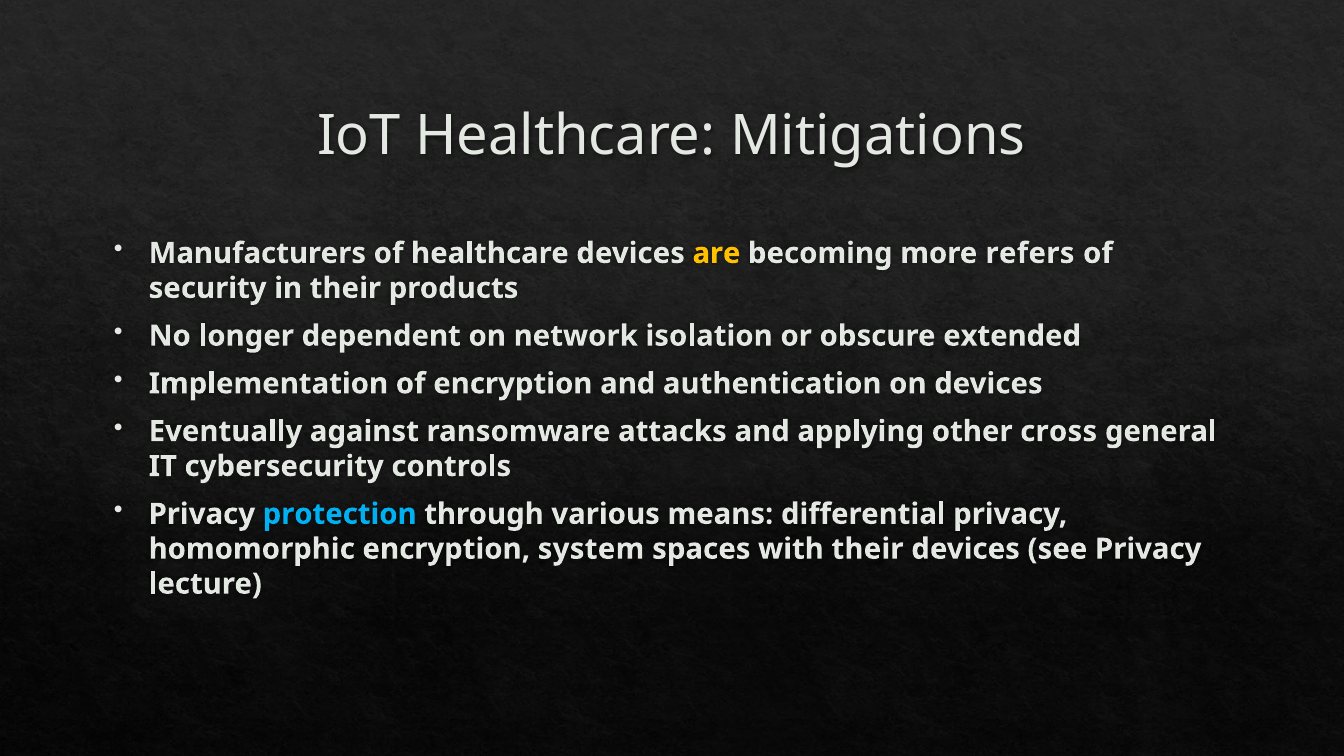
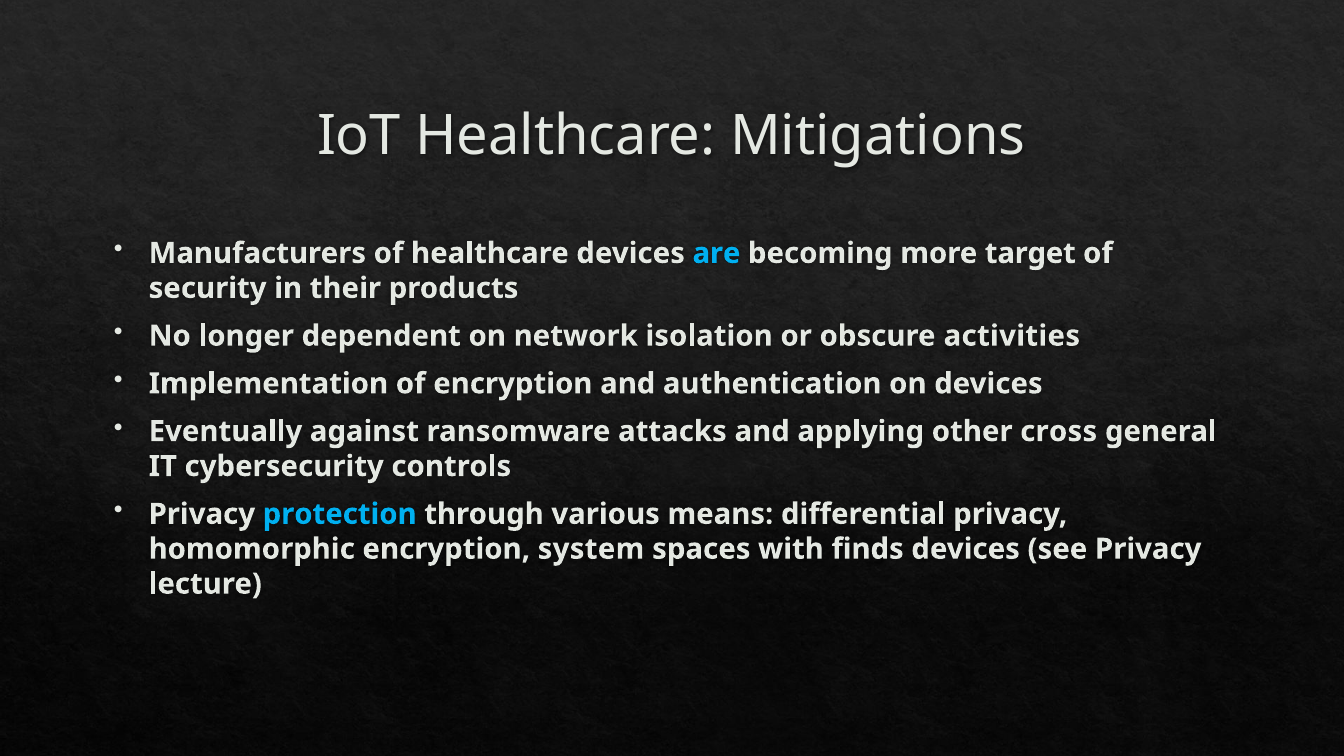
are colour: yellow -> light blue
refers: refers -> target
extended: extended -> activities
with their: their -> finds
